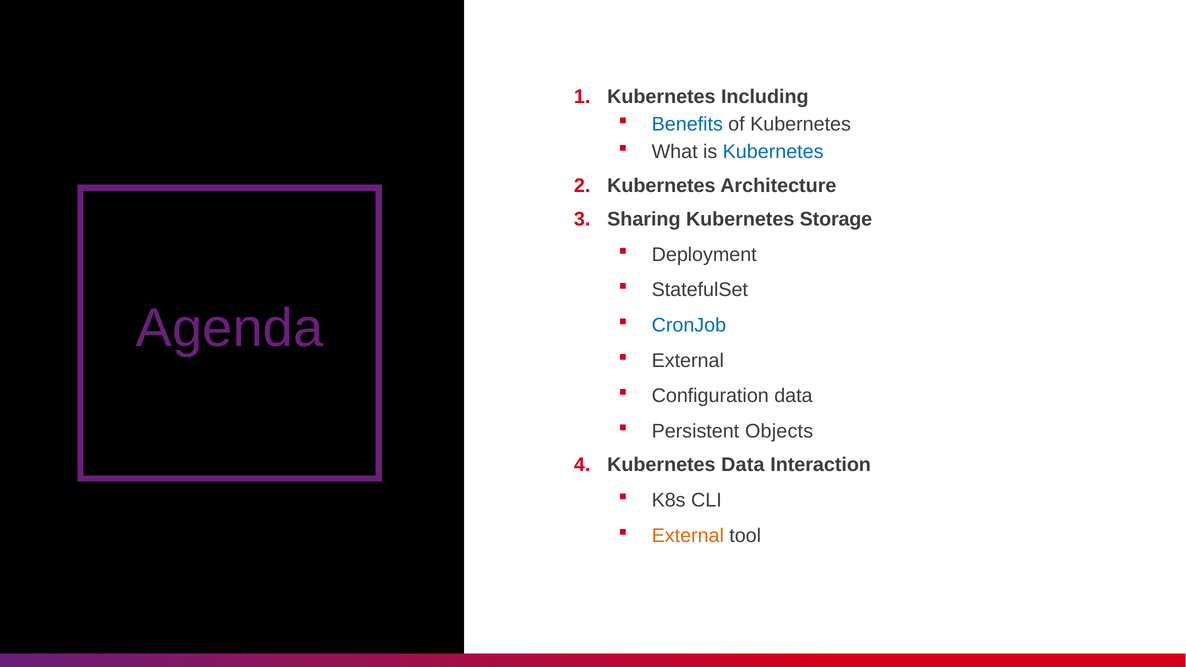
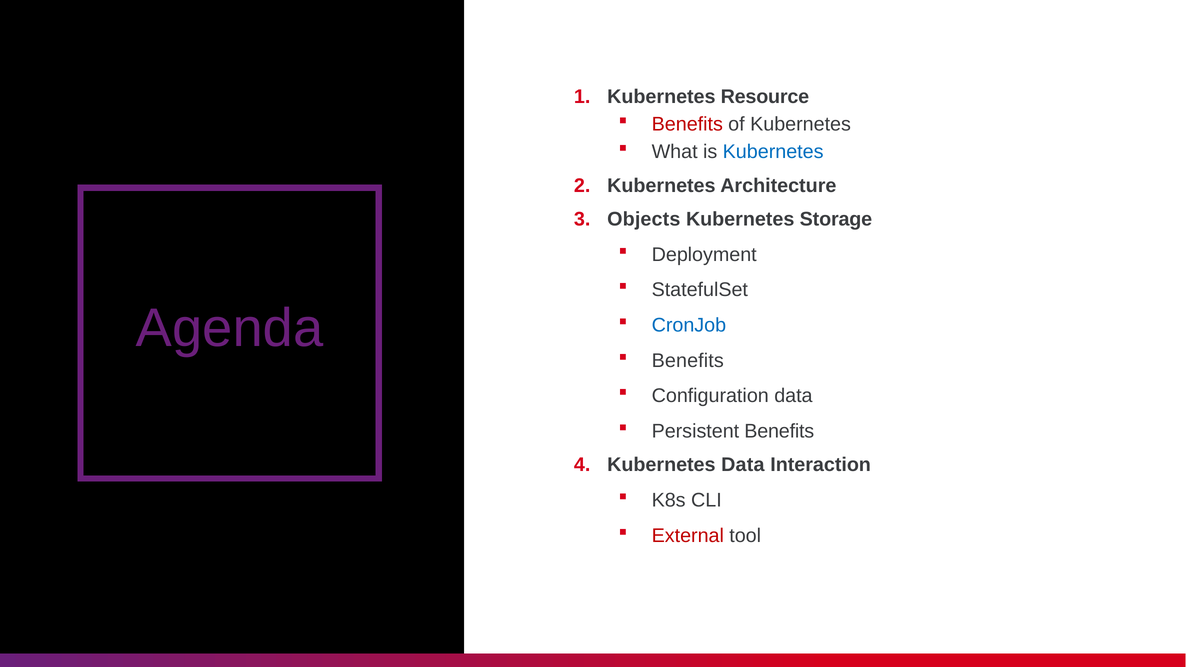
Including: Including -> Resource
Benefits at (687, 124) colour: blue -> red
Sharing: Sharing -> Objects
External at (688, 361): External -> Benefits
Persistent Objects: Objects -> Benefits
External at (688, 536) colour: orange -> red
